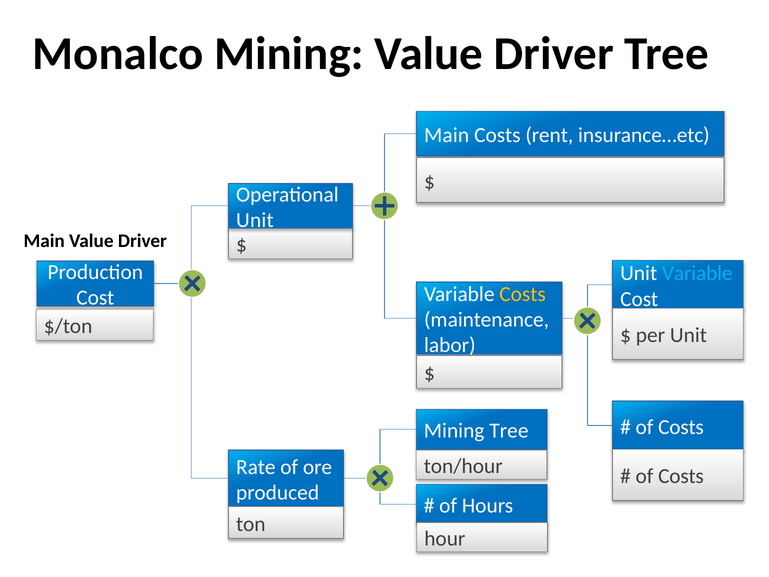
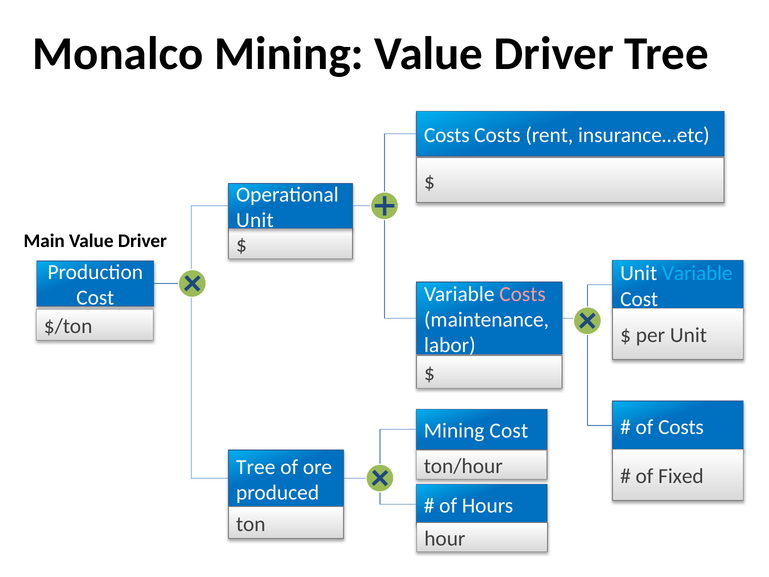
Main at (447, 135): Main -> Costs
Costs at (523, 294) colour: yellow -> pink
Mining Tree: Tree -> Cost
Rate at (256, 467): Rate -> Tree
Costs at (681, 476): Costs -> Fixed
